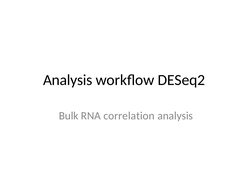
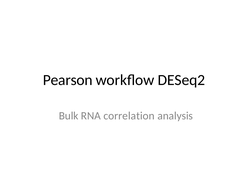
Analysis at (68, 80): Analysis -> Pearson
